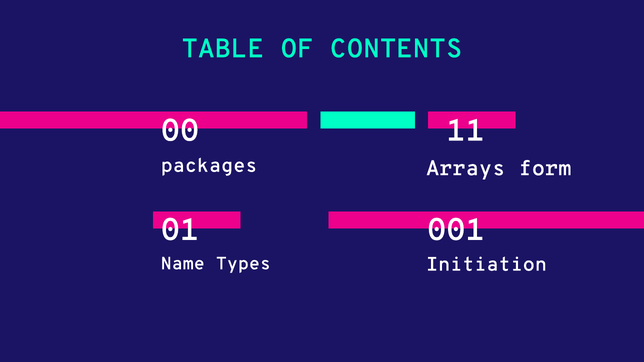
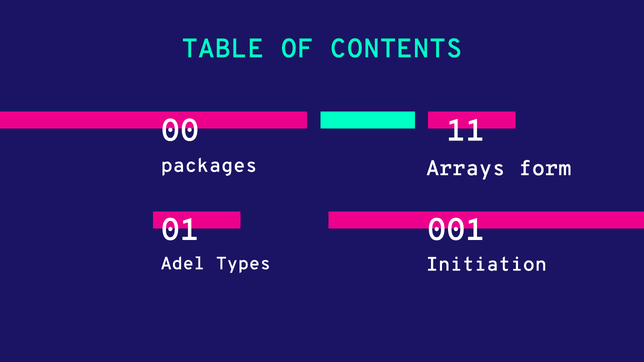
Name: Name -> Adel
